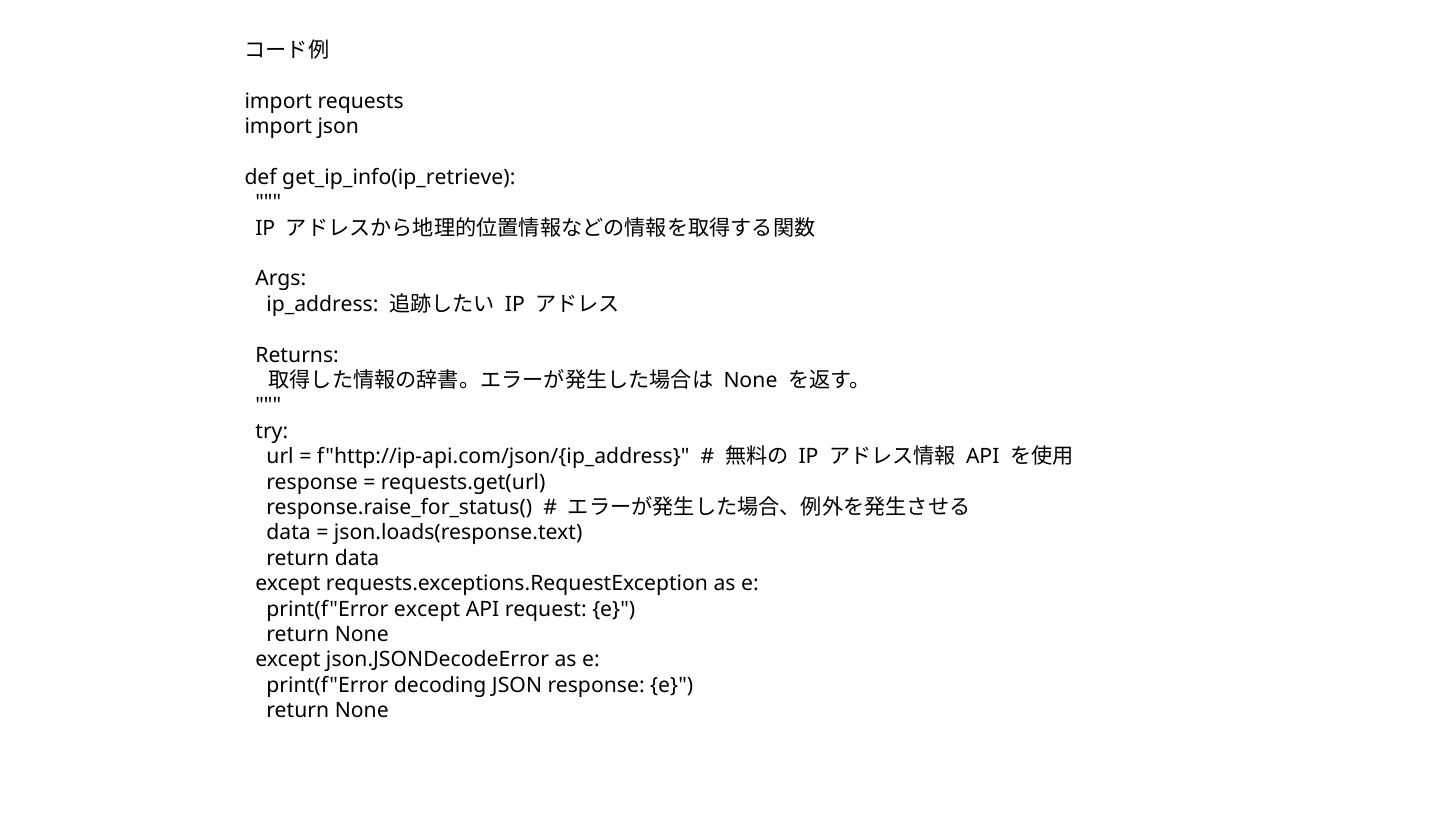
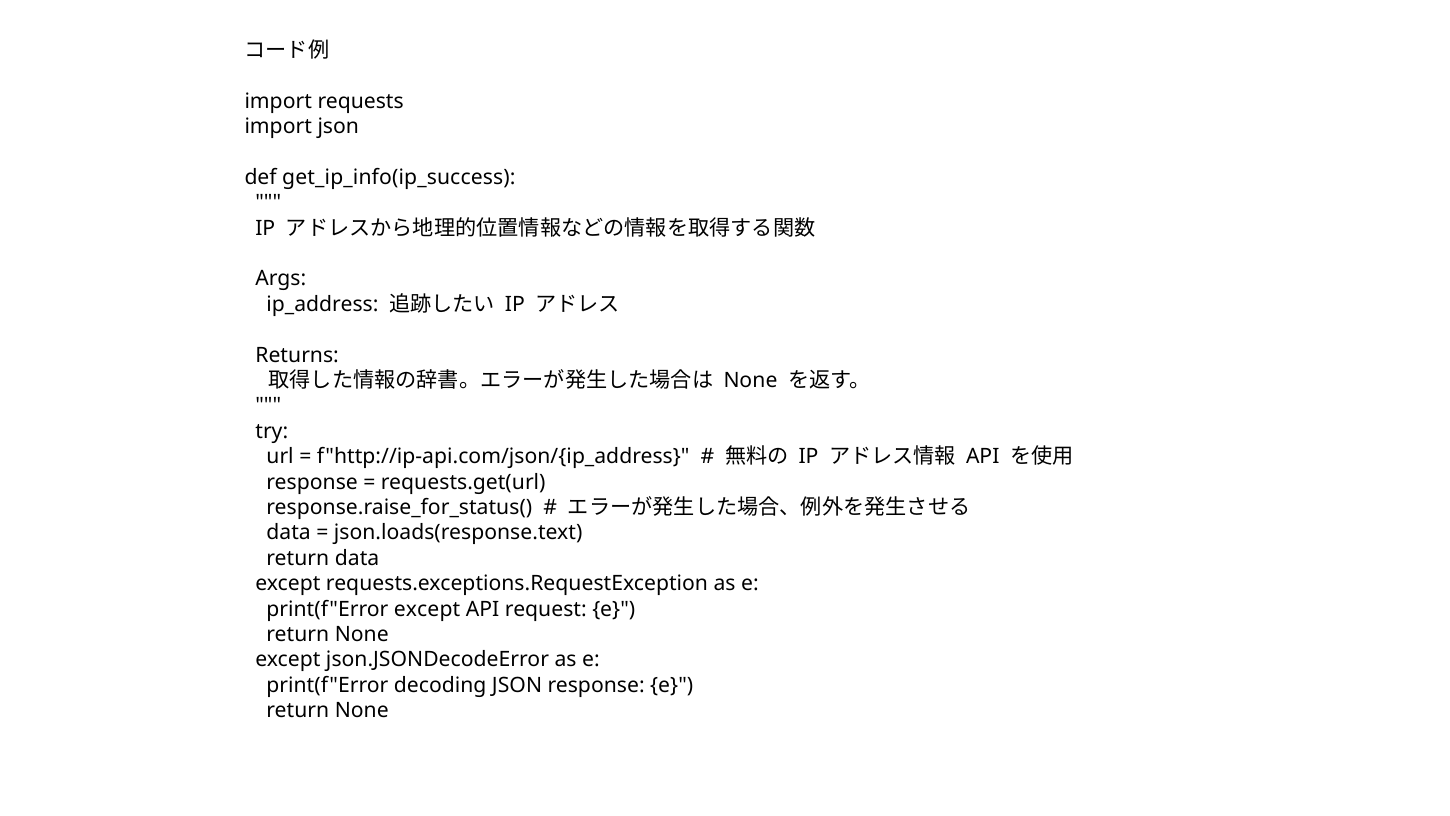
get_ip_info(ip_retrieve: get_ip_info(ip_retrieve -> get_ip_info(ip_success
